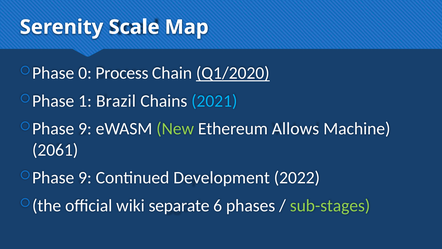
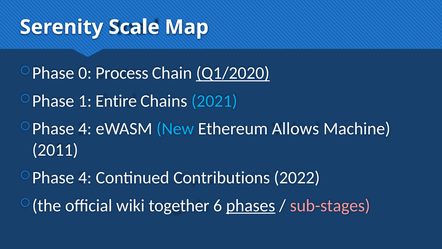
Brazil: Brazil -> Entire
9 at (85, 129): 9 -> 4
New colour: light green -> light blue
2061: 2061 -> 2011
9 at (85, 177): 9 -> 4
Development: Development -> Contributions
separate: separate -> together
phases underline: none -> present
sub-stages colour: light green -> pink
